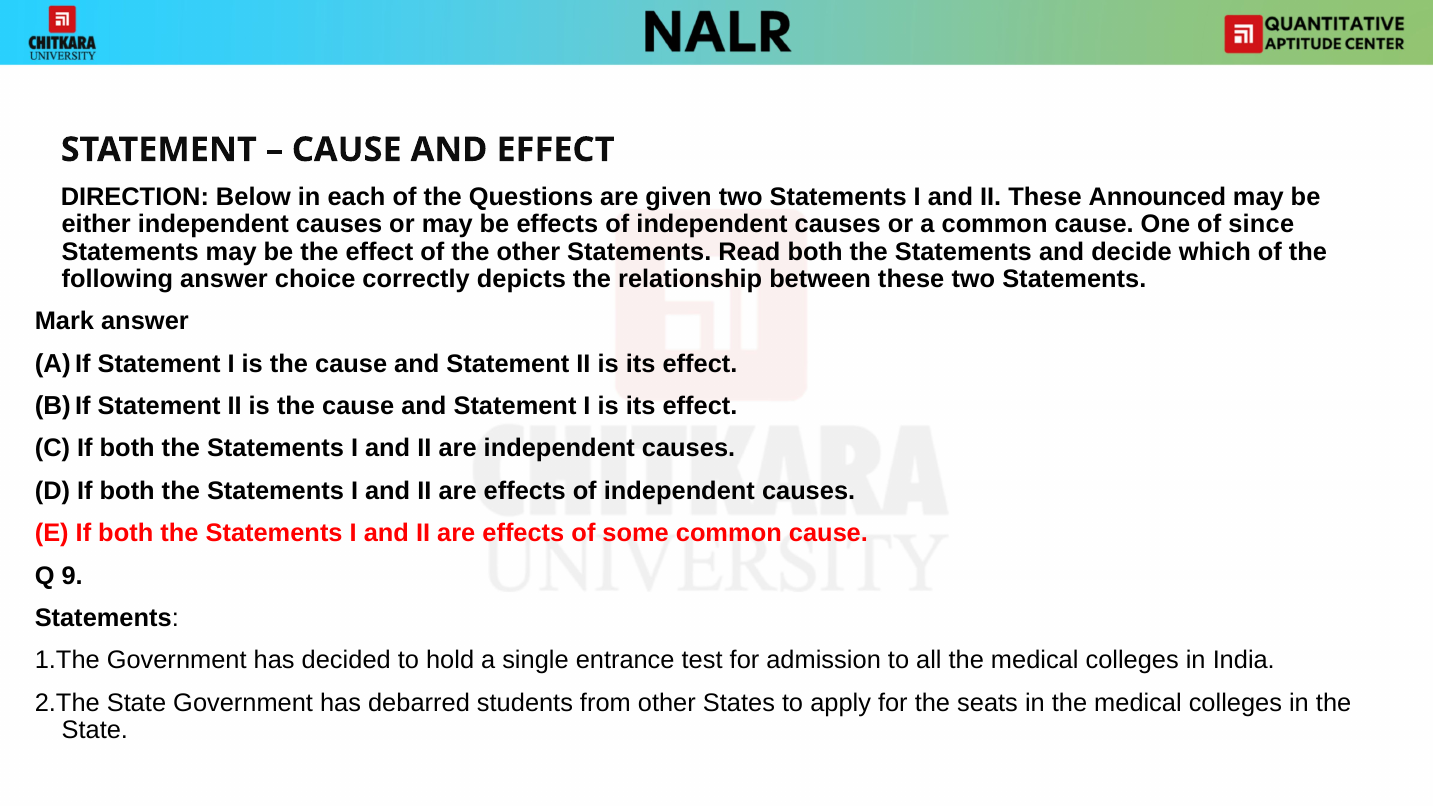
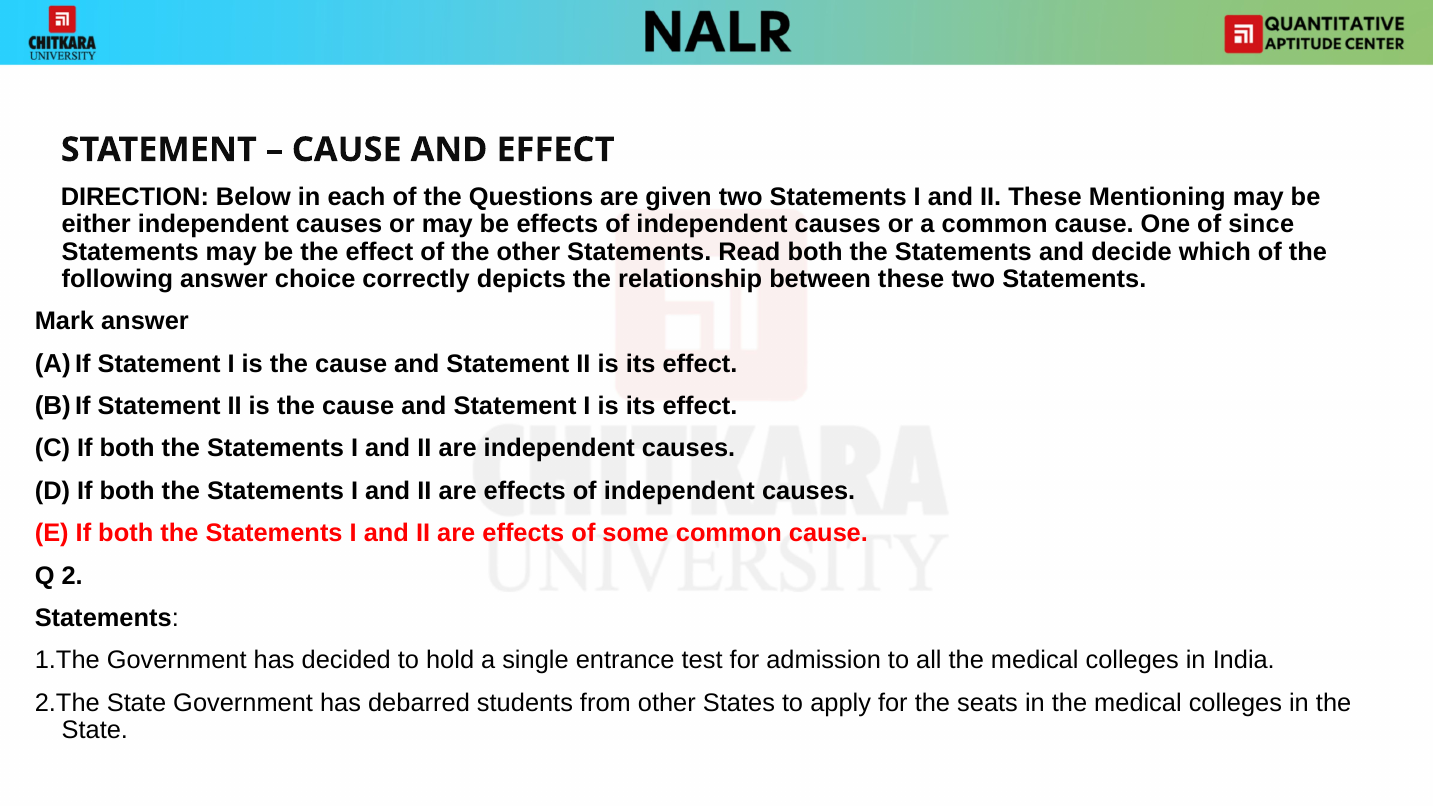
Announced: Announced -> Mentioning
9: 9 -> 2
